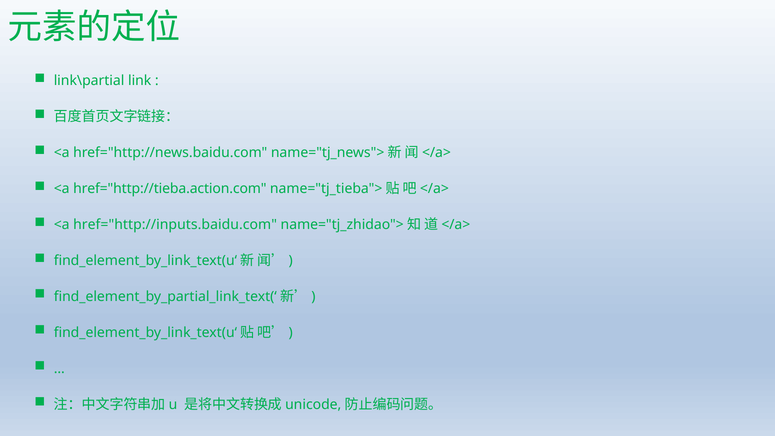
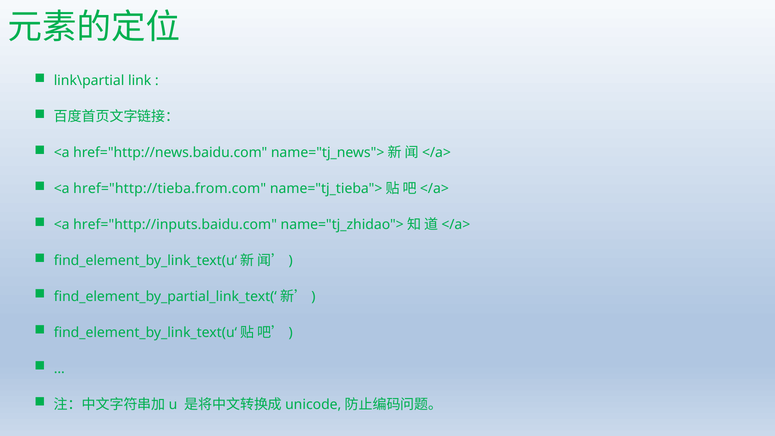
href="http://tieba.action.com: href="http://tieba.action.com -> href="http://tieba.from.com
